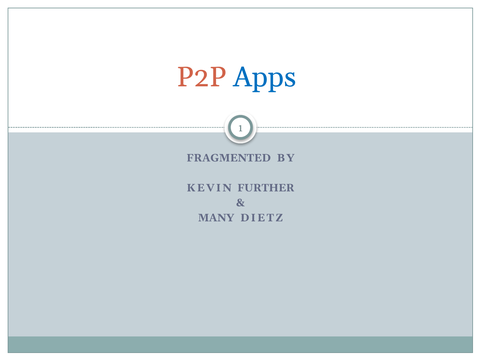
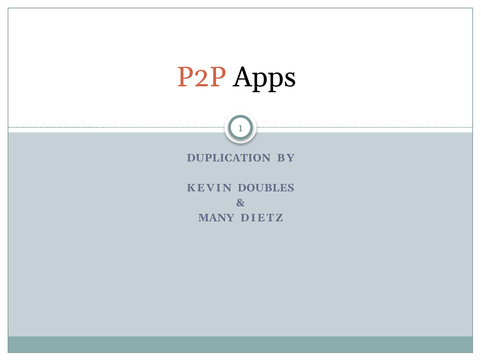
Apps colour: blue -> black
FRAGMENTED: FRAGMENTED -> DUPLICATION
FURTHER: FURTHER -> DOUBLES
